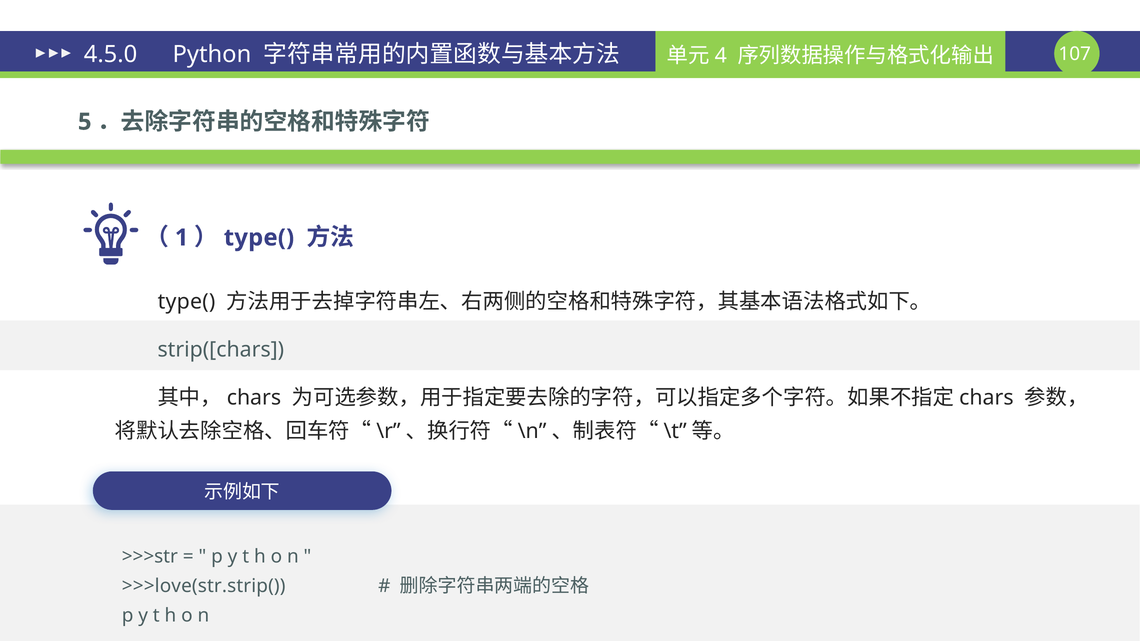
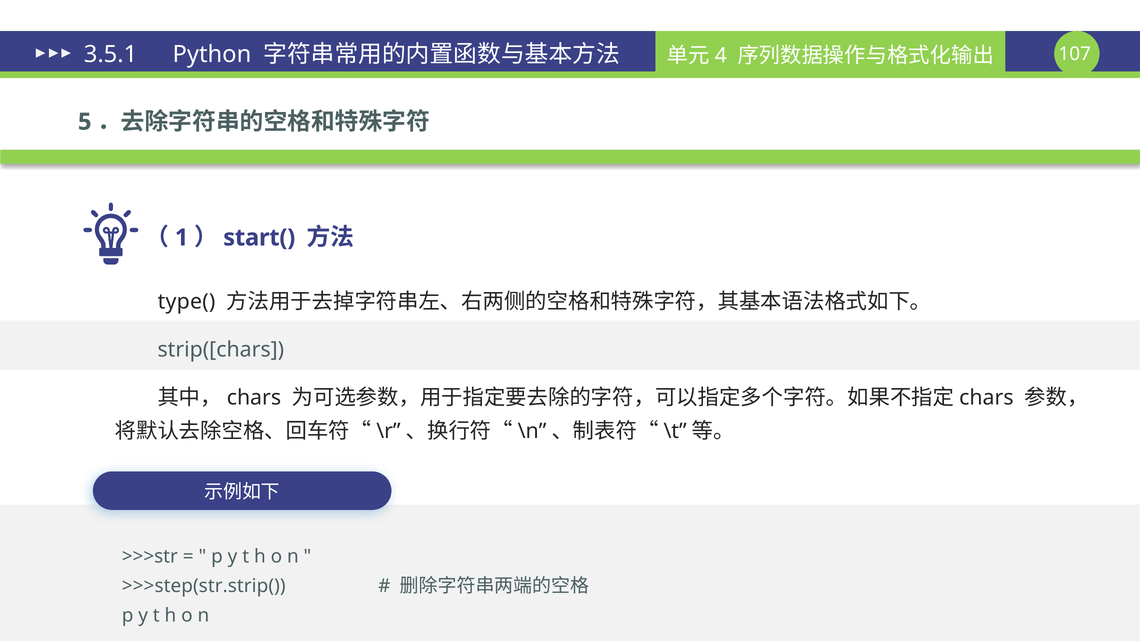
4.5.0: 4.5.0 -> 3.5.1
type( at (259, 238): type( -> start(
>>>love(str.strip(: >>>love(str.strip( -> >>>step(str.strip(
